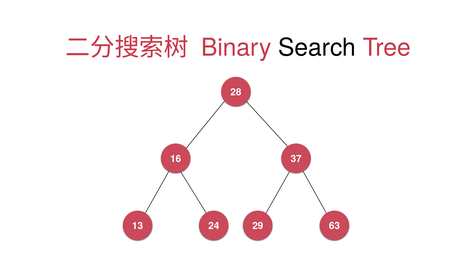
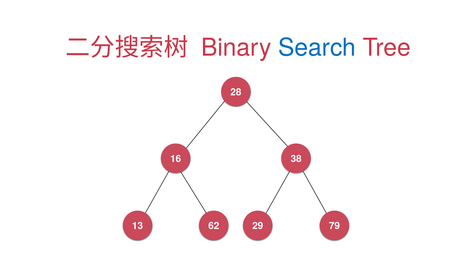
Search colour: black -> blue
37: 37 -> 38
24: 24 -> 62
63: 63 -> 79
